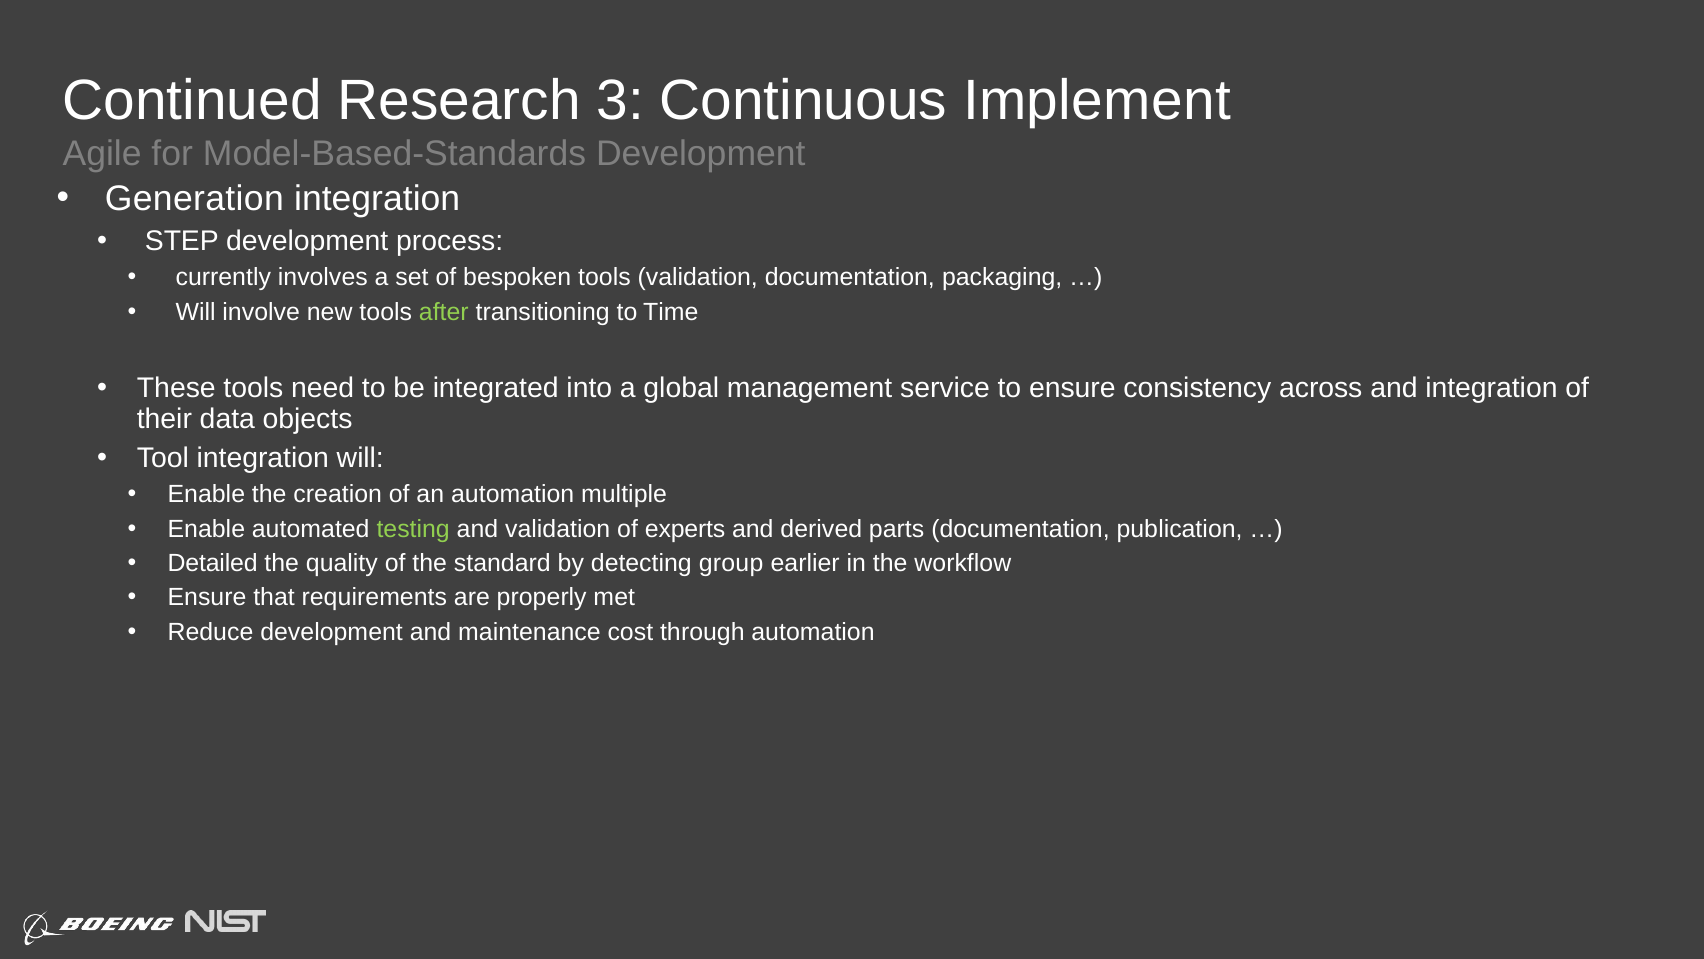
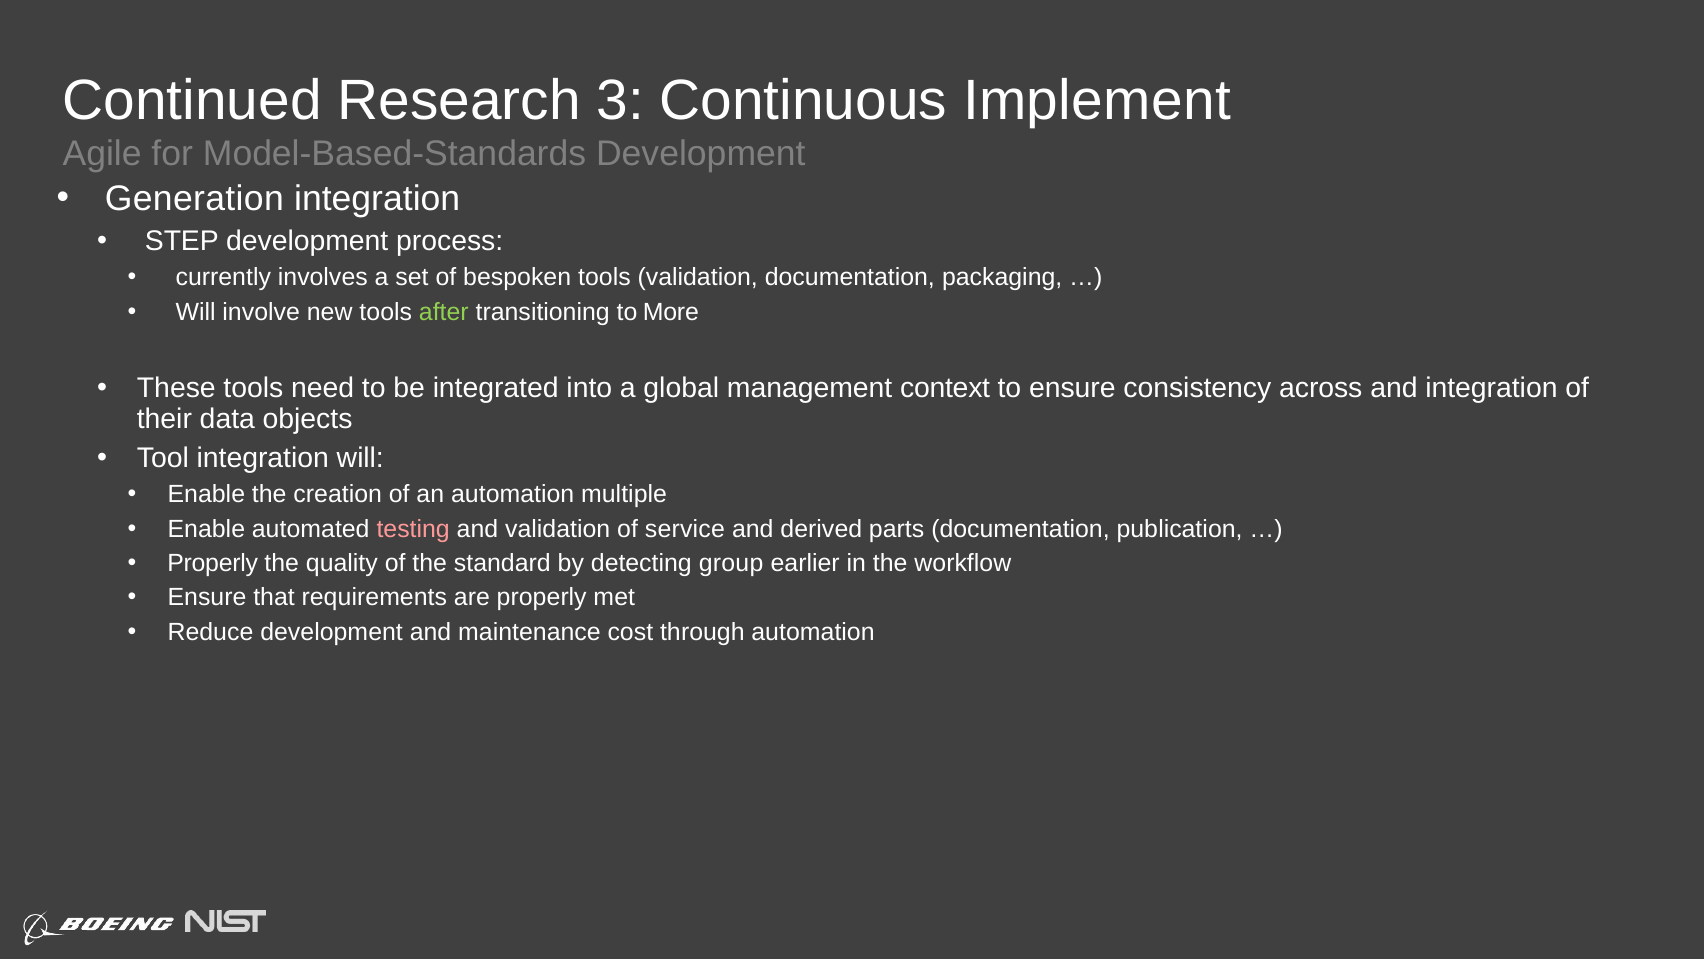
Time: Time -> More
service: service -> context
testing colour: light green -> pink
experts: experts -> service
Detailed at (213, 563): Detailed -> Properly
